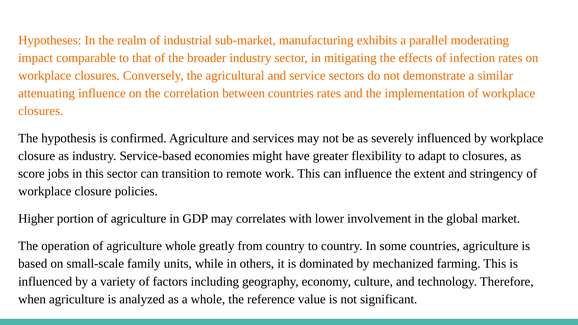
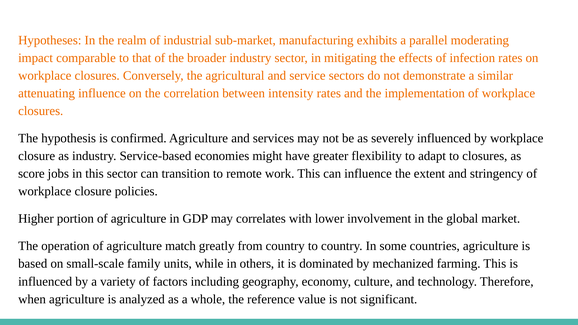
between countries: countries -> intensity
agriculture whole: whole -> match
